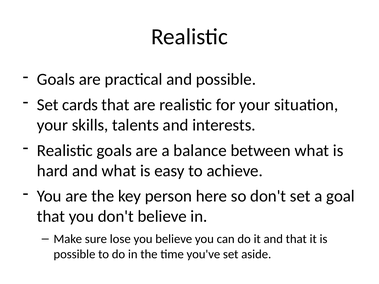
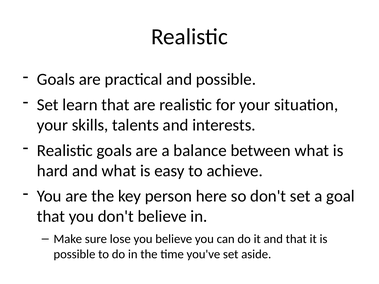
cards: cards -> learn
